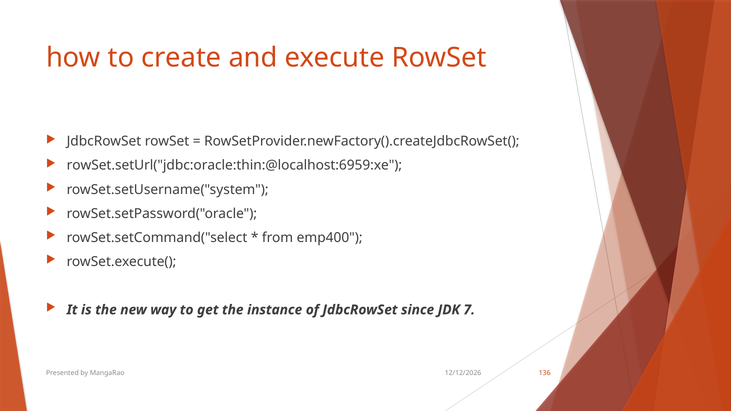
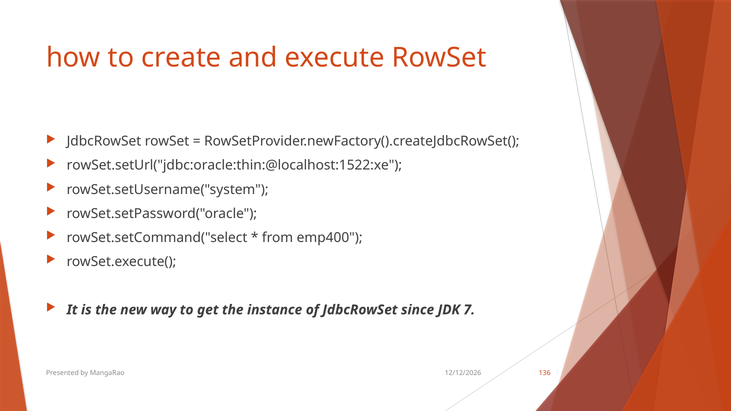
rowSet.setUrl("jdbc:oracle:thin:@localhost:6959:xe: rowSet.setUrl("jdbc:oracle:thin:@localhost:6959:xe -> rowSet.setUrl("jdbc:oracle:thin:@localhost:1522:xe
